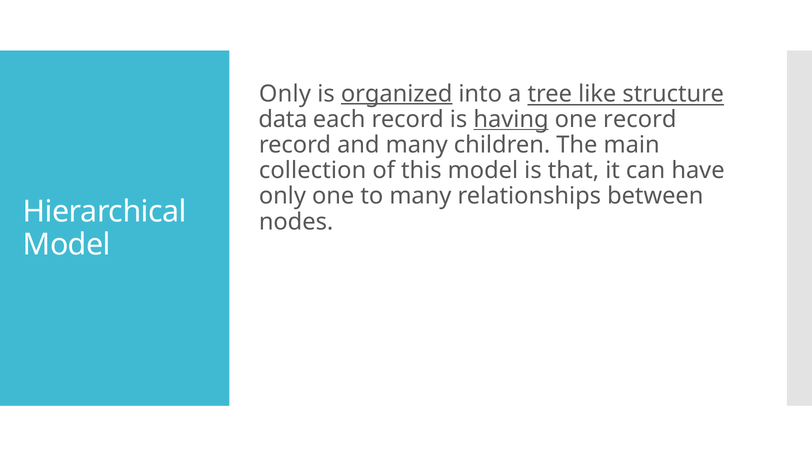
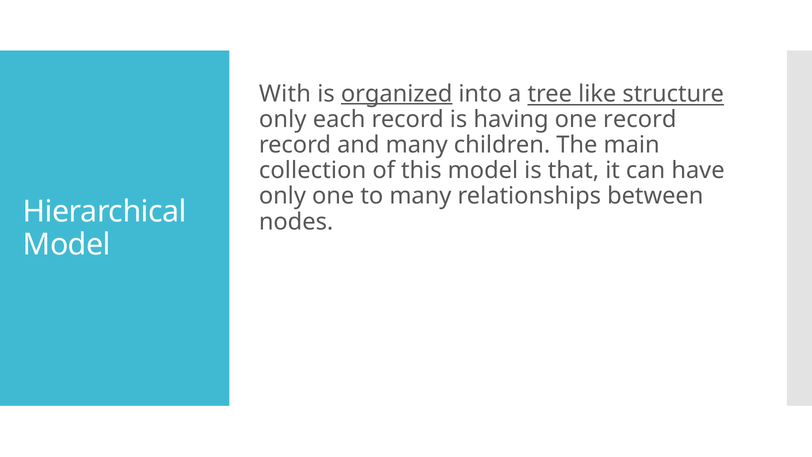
Only at (285, 94): Only -> With
data at (283, 119): data -> only
having underline: present -> none
